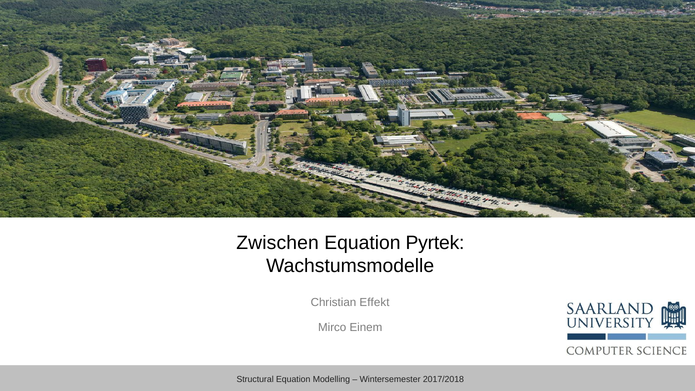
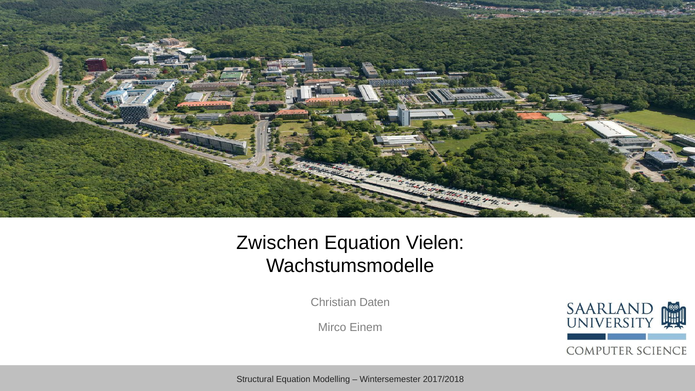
Pyrtek: Pyrtek -> Vielen
Effekt: Effekt -> Daten
